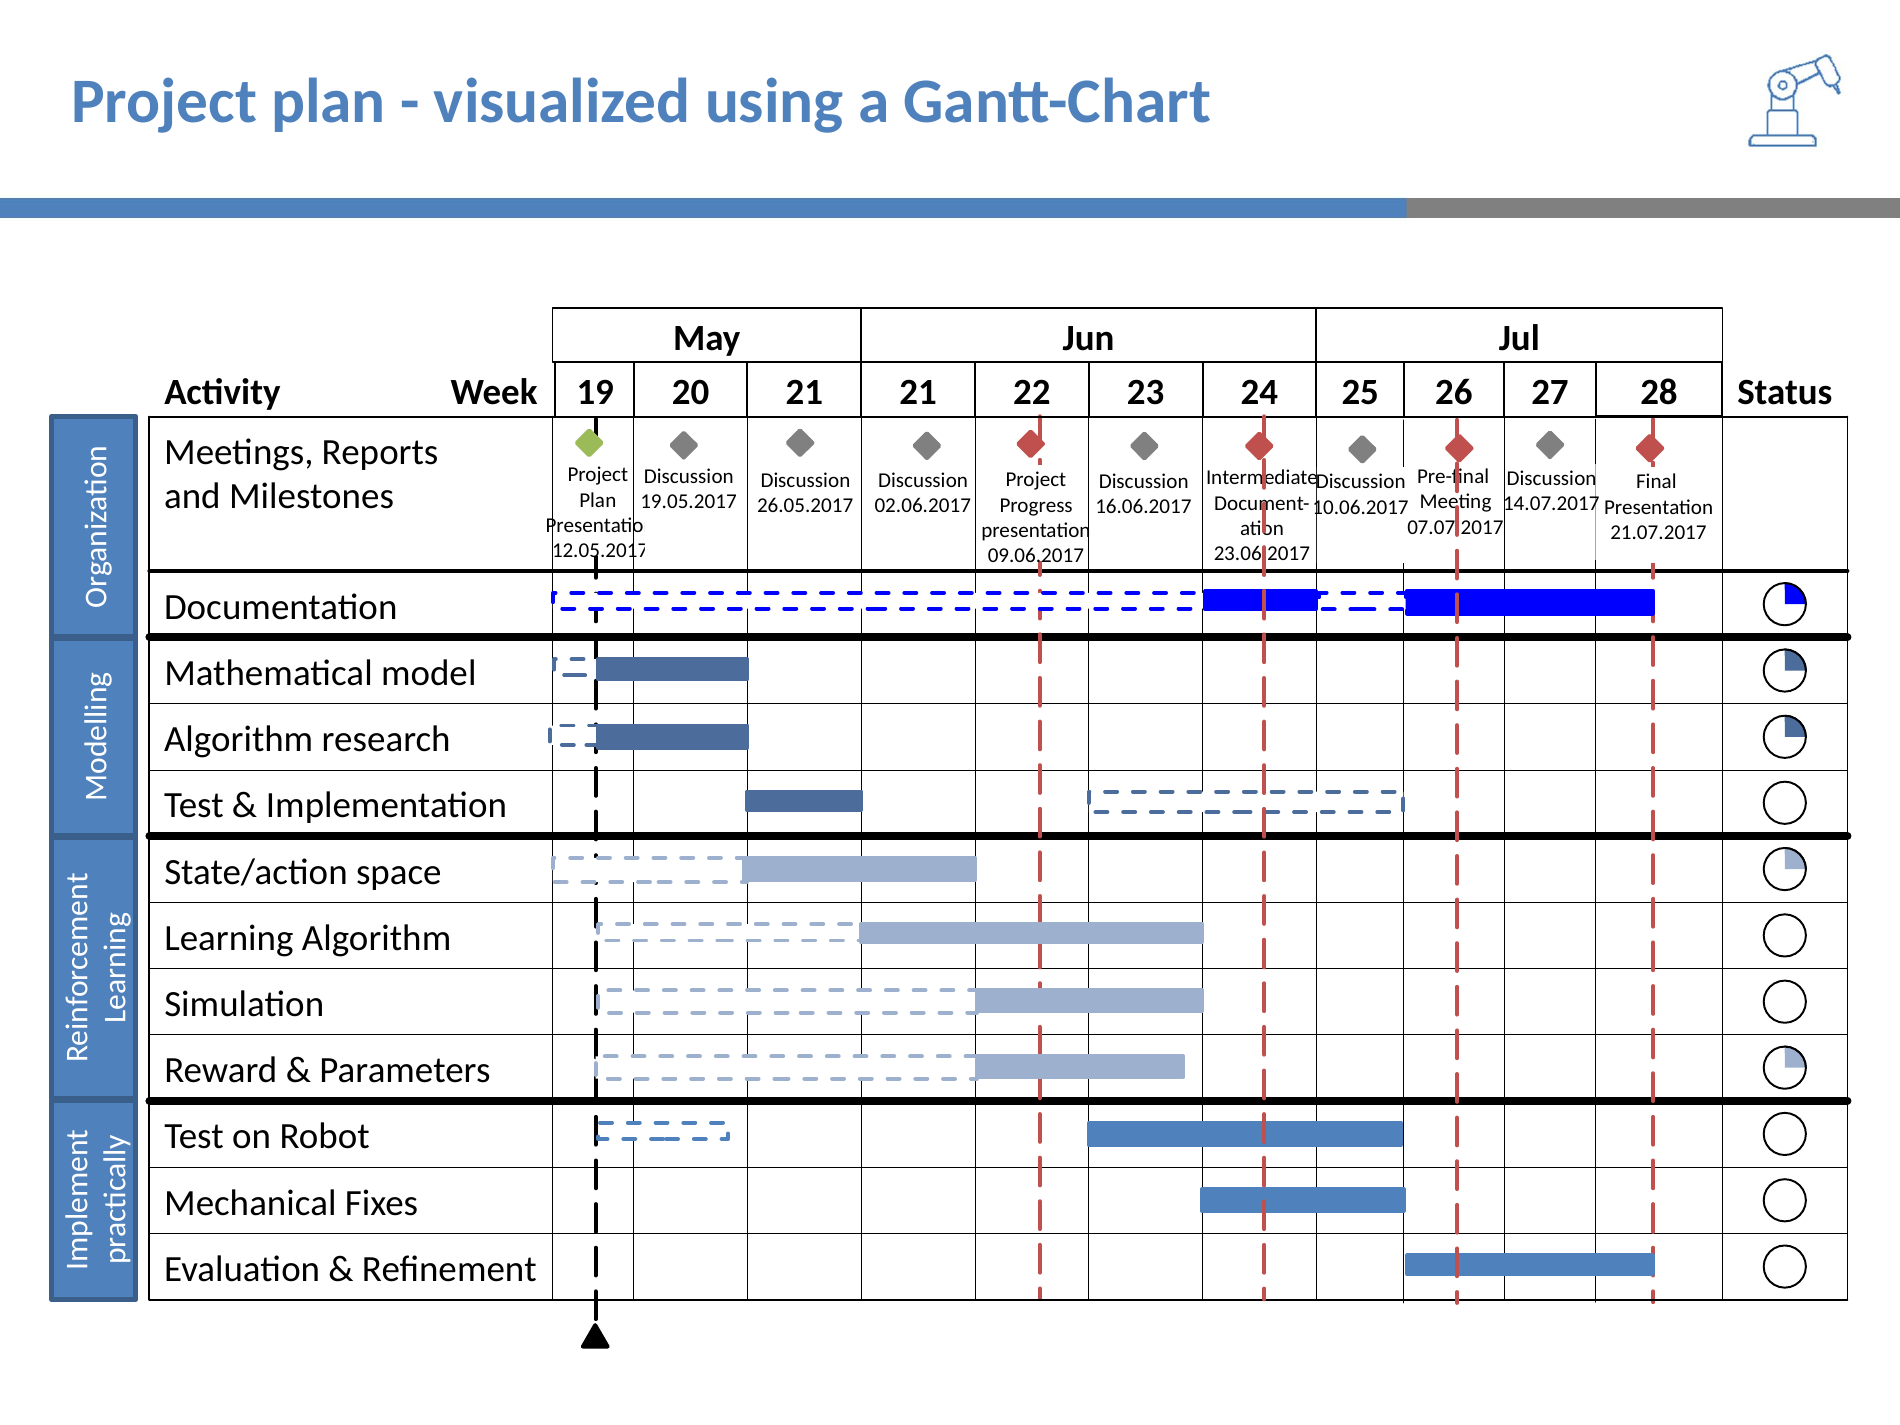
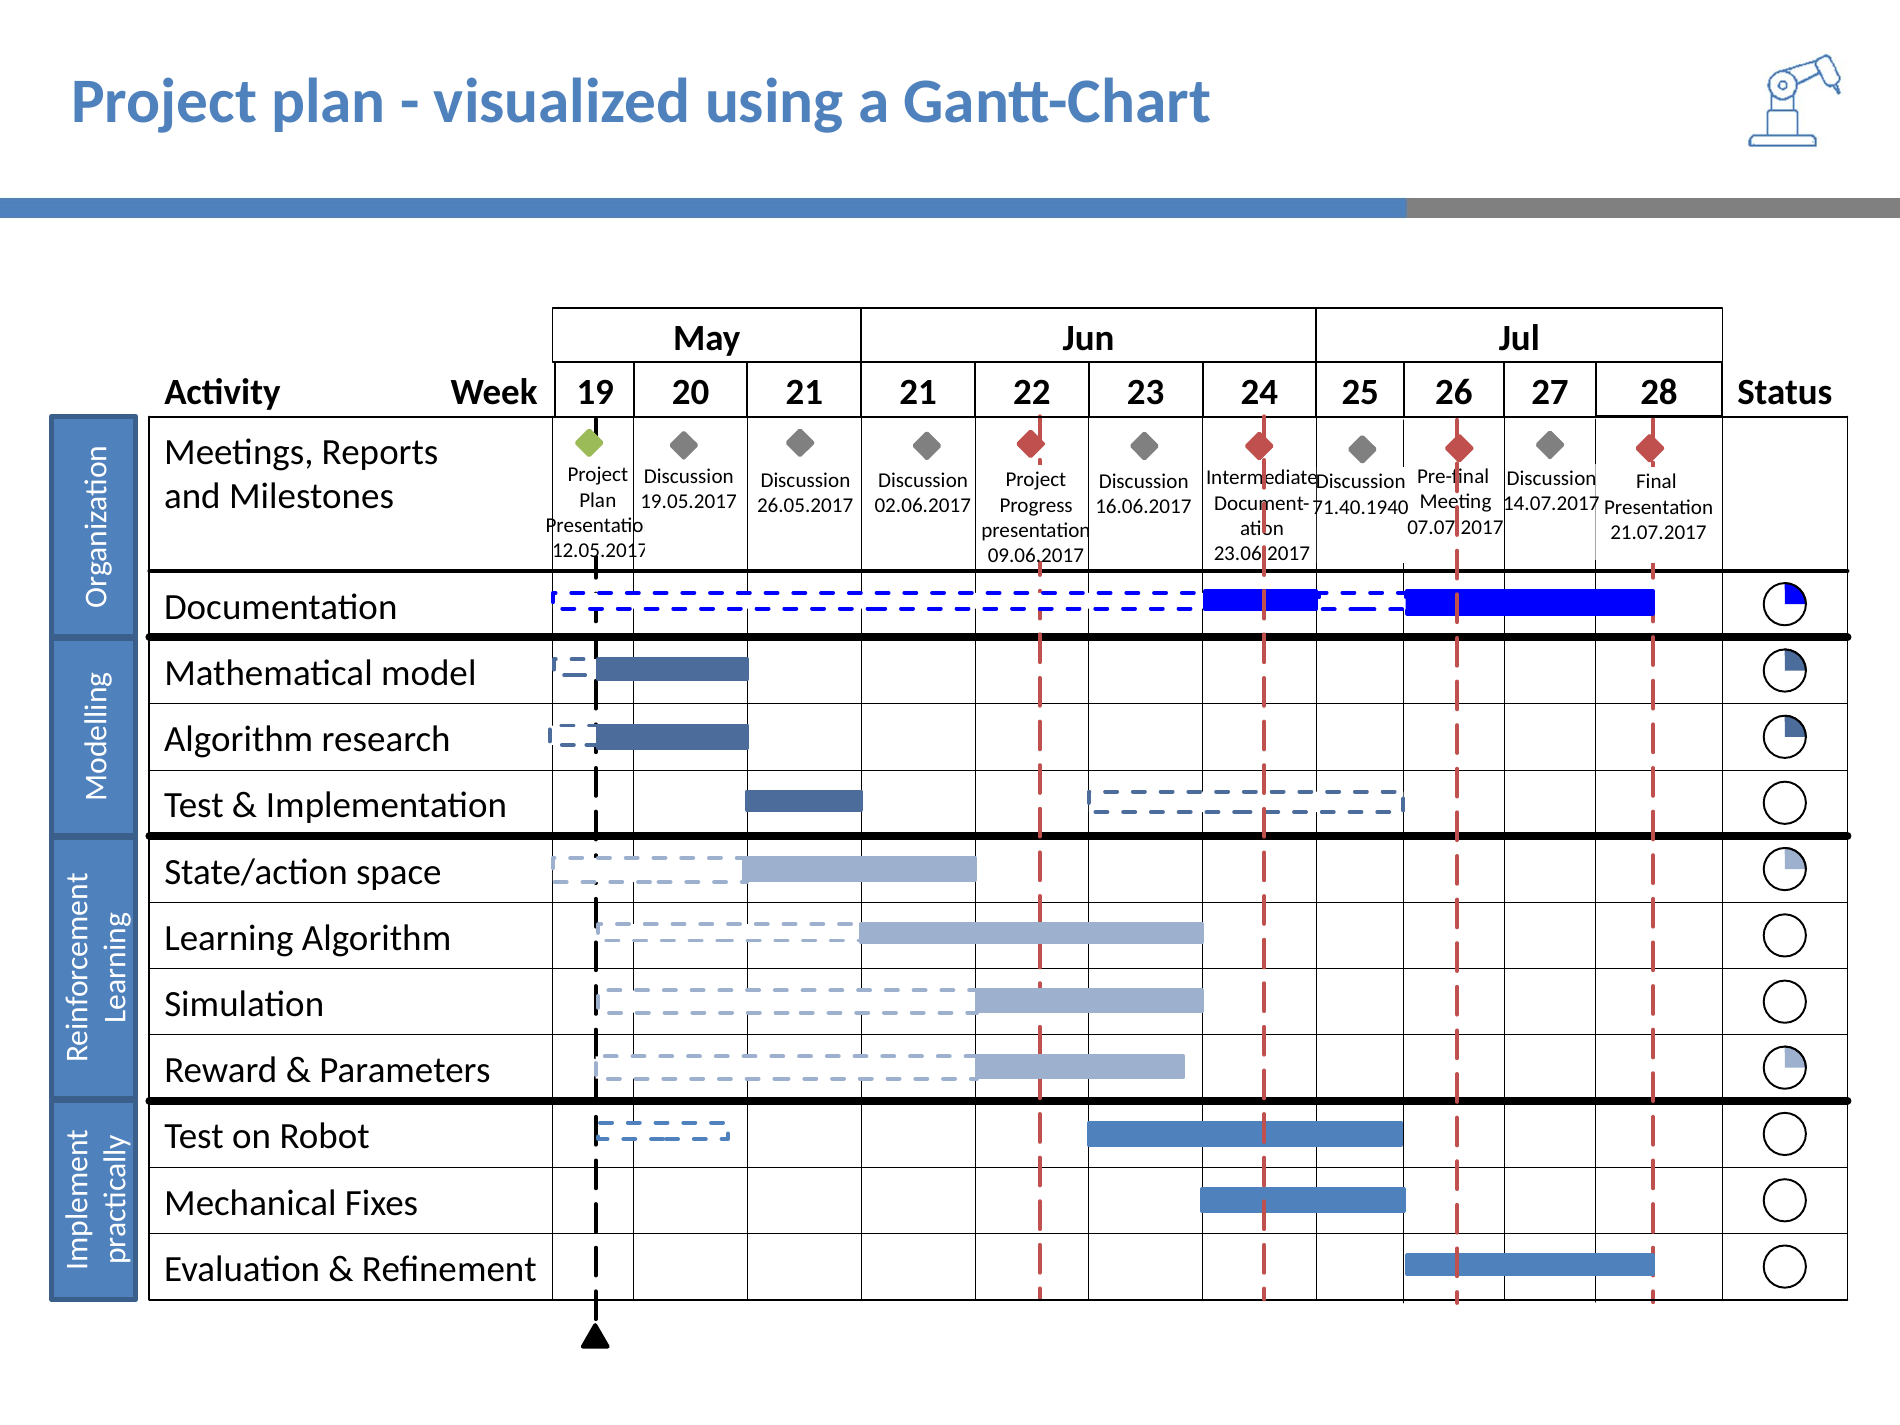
10.06.2017: 10.06.2017 -> 71.40.1940
